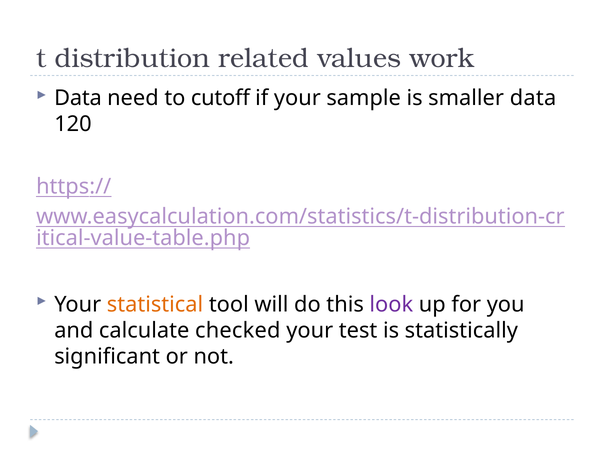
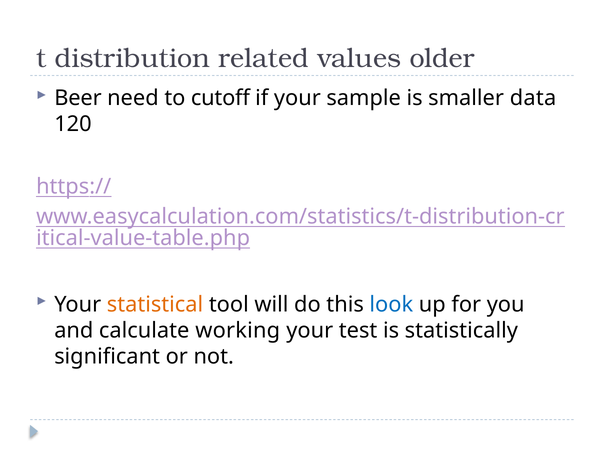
work: work -> older
Data at (78, 98): Data -> Beer
look colour: purple -> blue
checked: checked -> working
